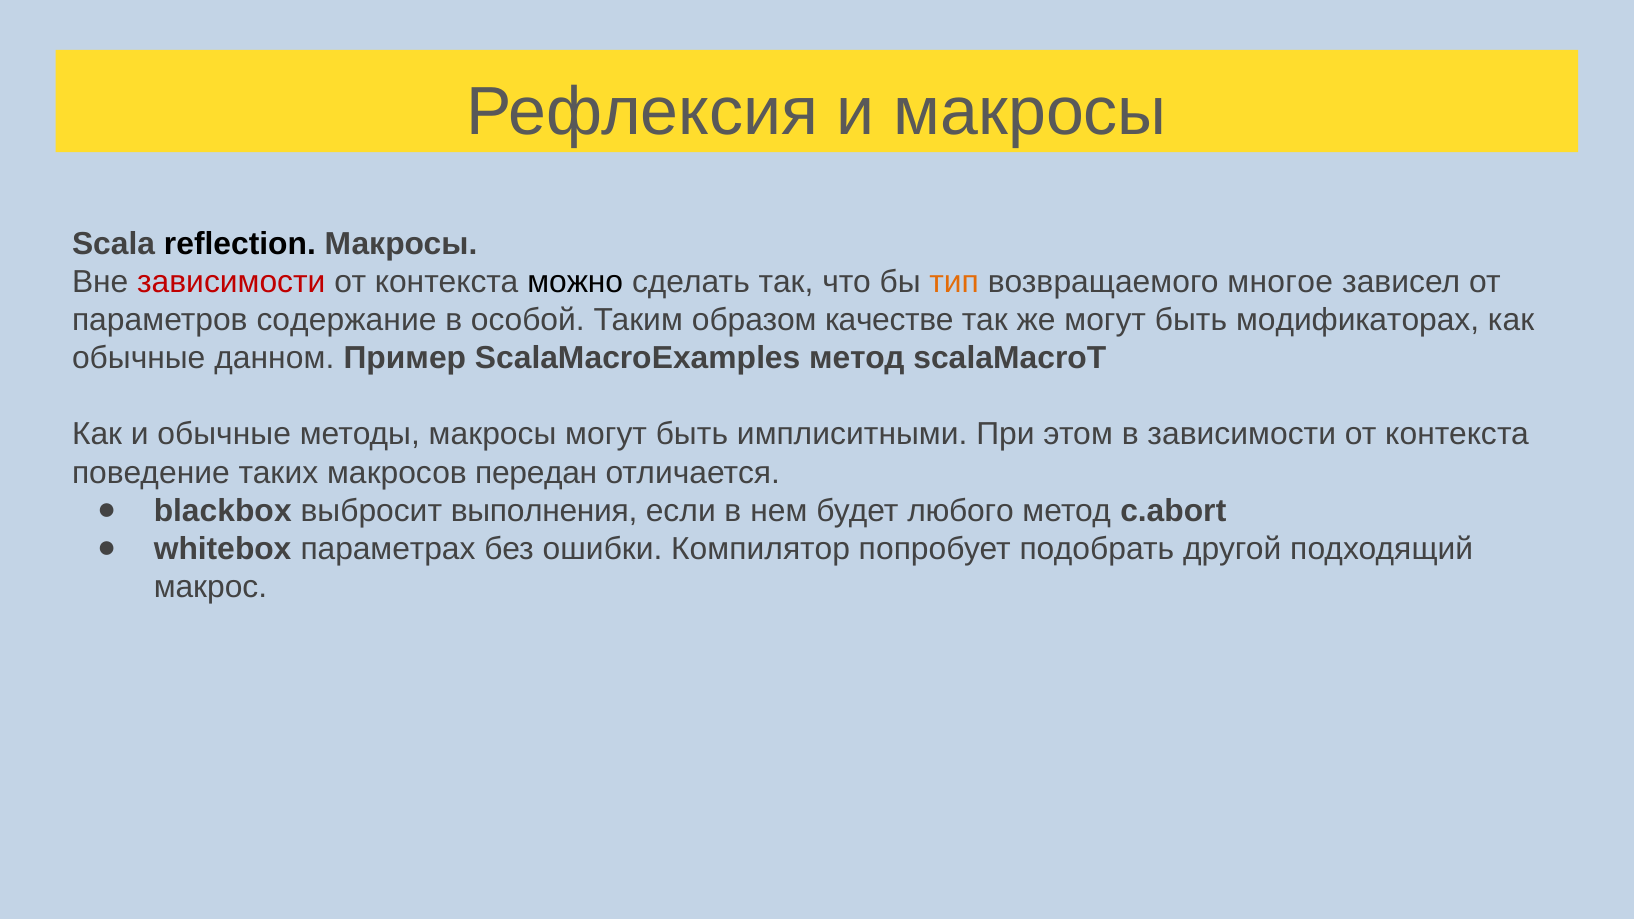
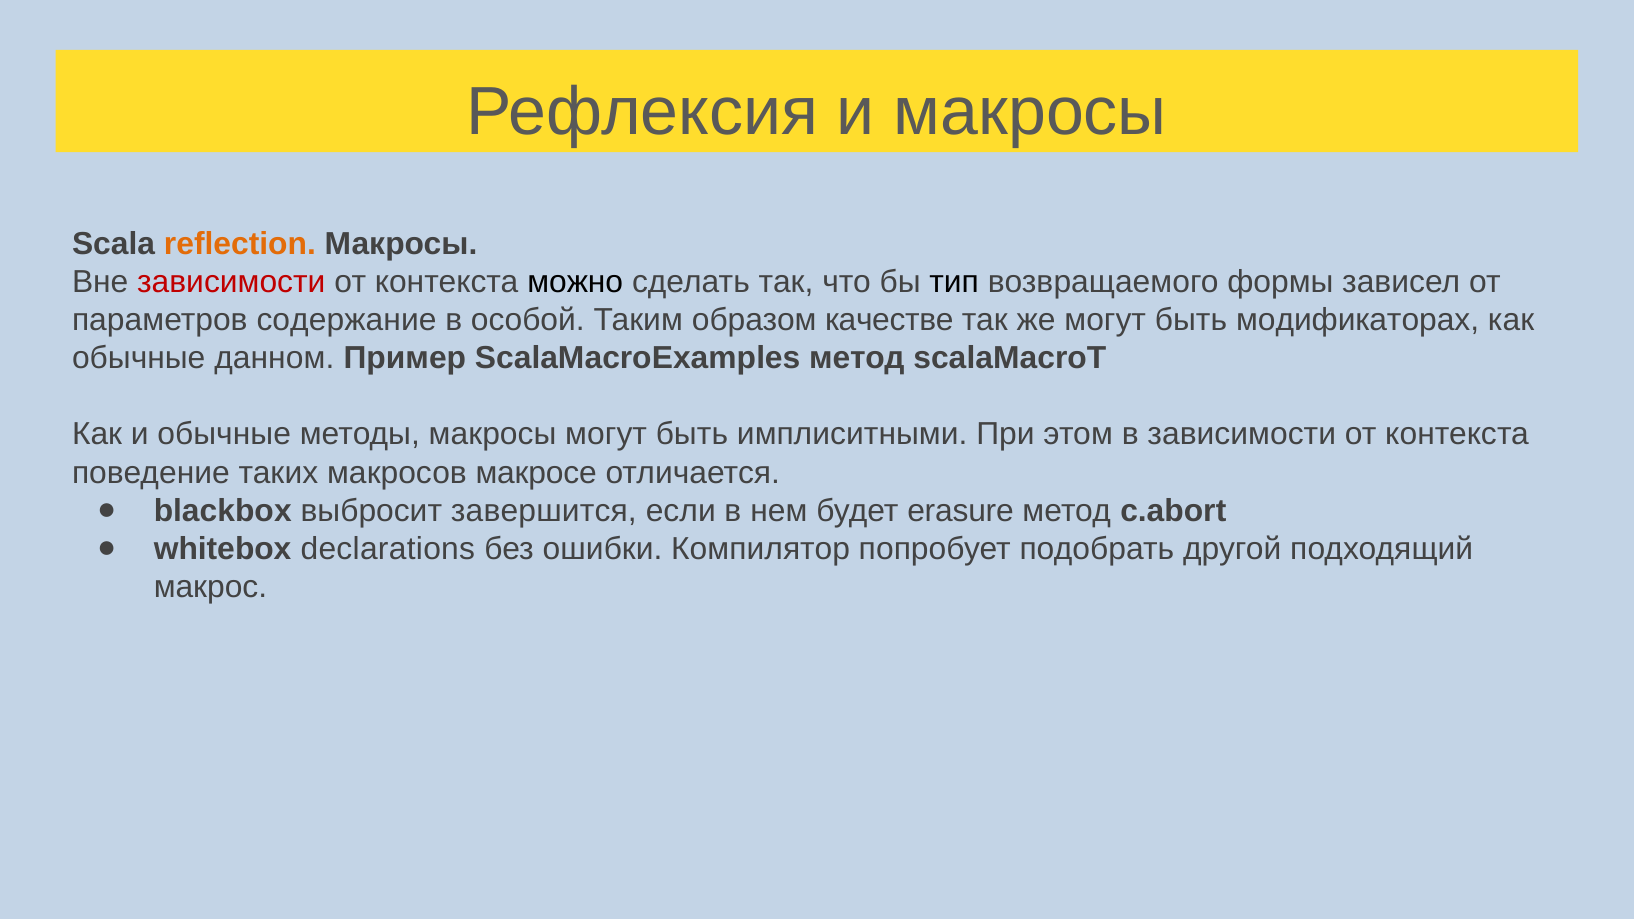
reflection colour: black -> orange
тип colour: orange -> black
многое: многое -> формы
передан: передан -> макросе
выполнения: выполнения -> завершится
любого: любого -> erasure
параметрах: параметрах -> declarations
